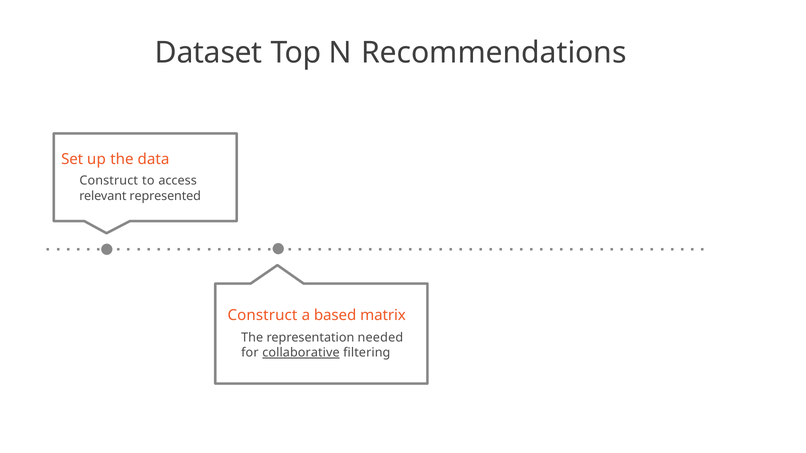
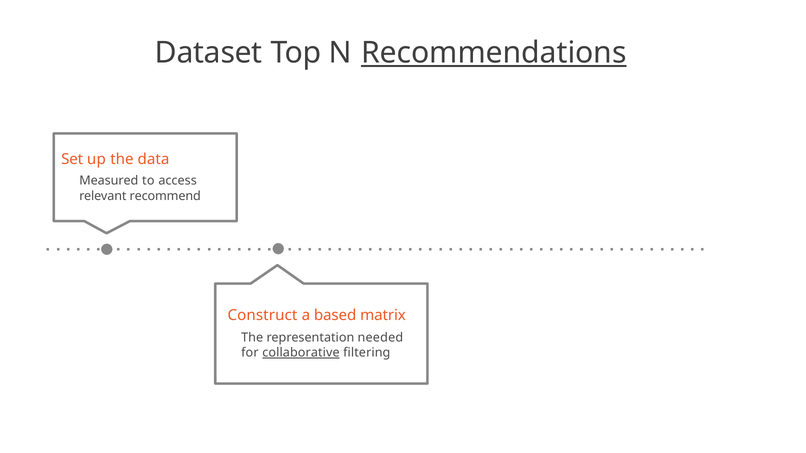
Recommendations underline: none -> present
Construct at (109, 181): Construct -> Measured
represented: represented -> recommend
